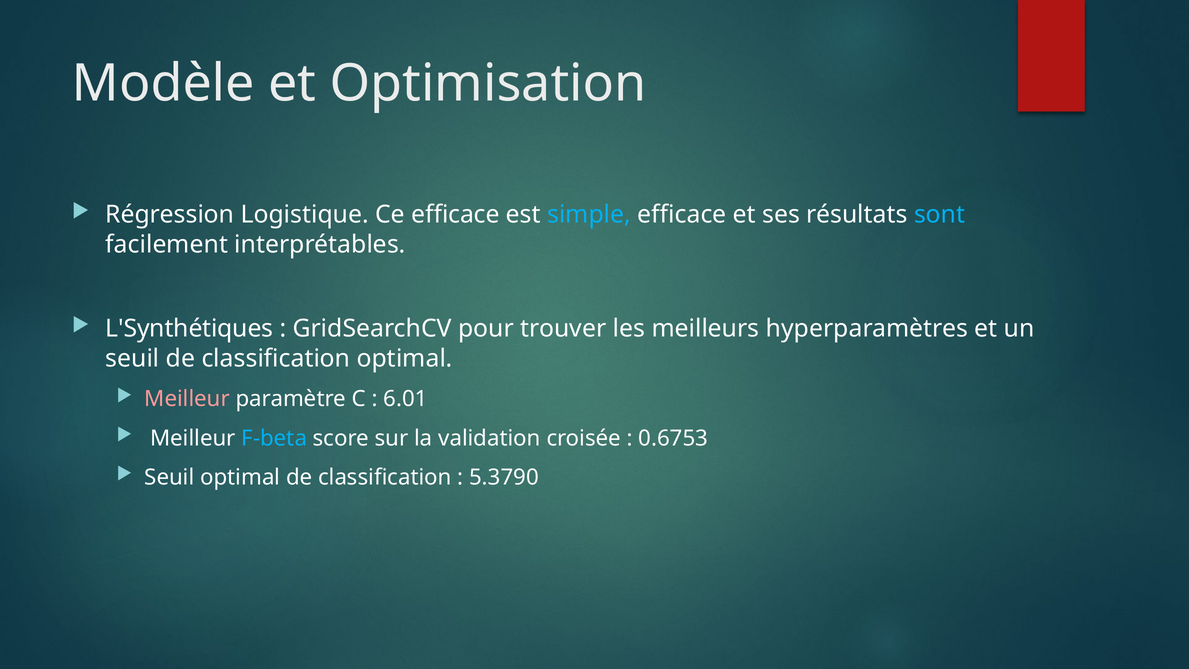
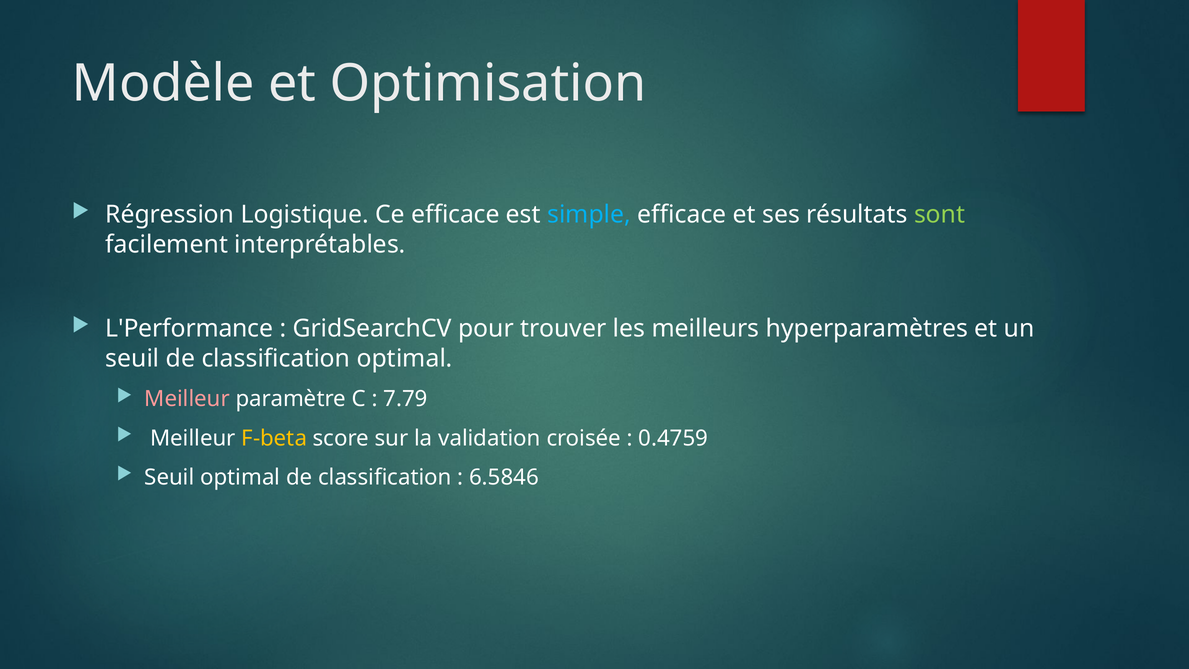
sont colour: light blue -> light green
L'Synthétiques: L'Synthétiques -> L'Performance
6.01: 6.01 -> 7.79
F-beta colour: light blue -> yellow
0.6753: 0.6753 -> 0.4759
5.3790: 5.3790 -> 6.5846
